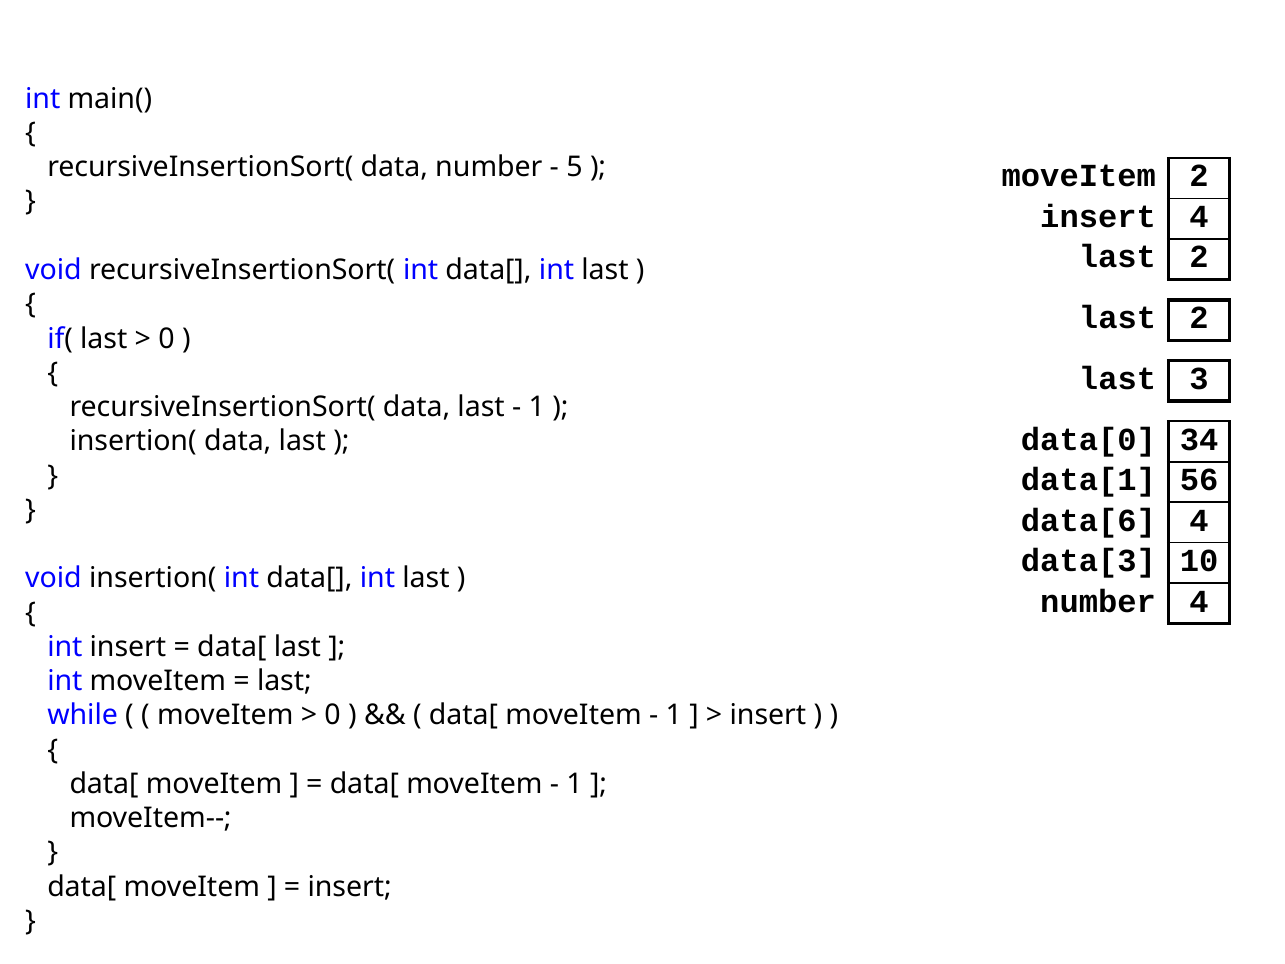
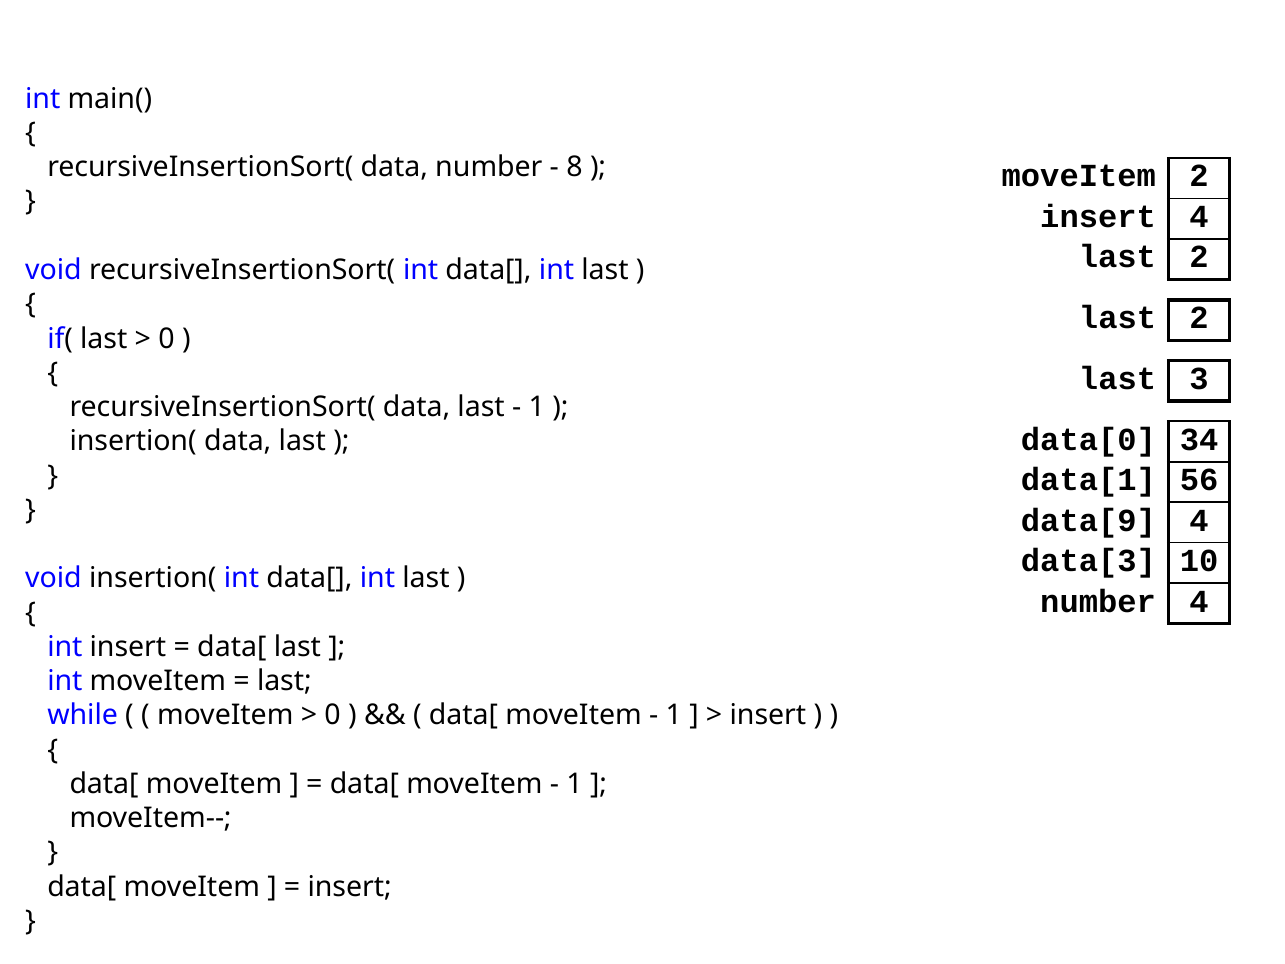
5: 5 -> 8
data[6: data[6 -> data[9
